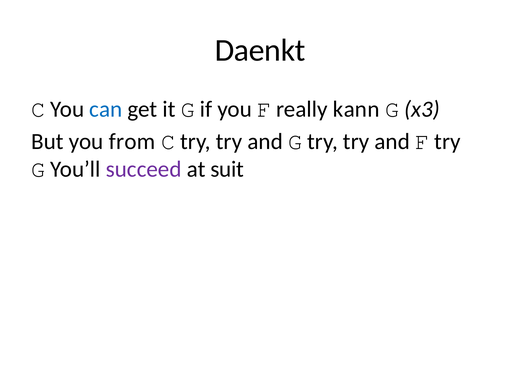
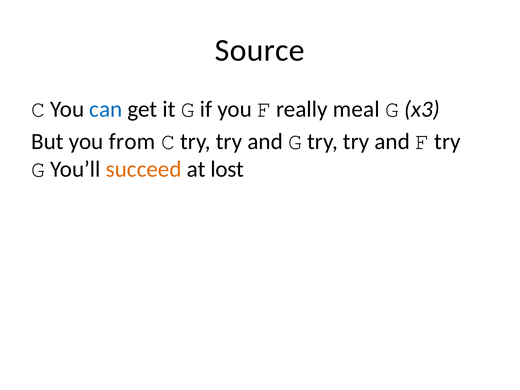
Daenkt: Daenkt -> Source
kann: kann -> meal
succeed colour: purple -> orange
suit: suit -> lost
